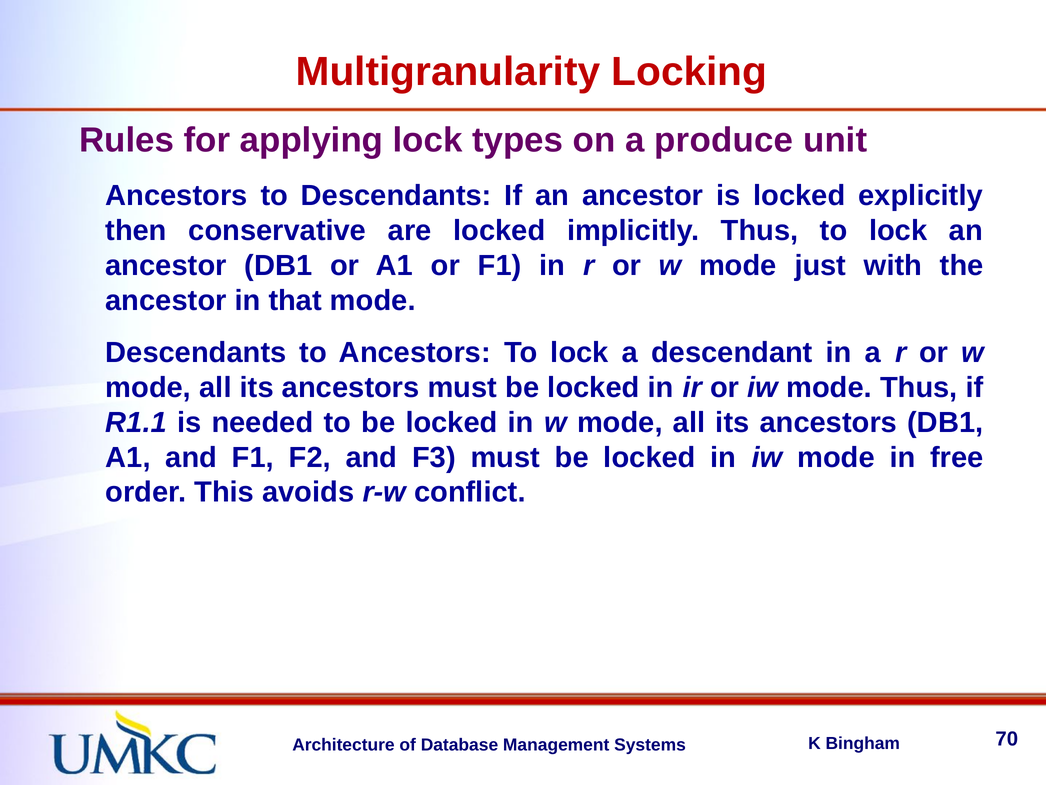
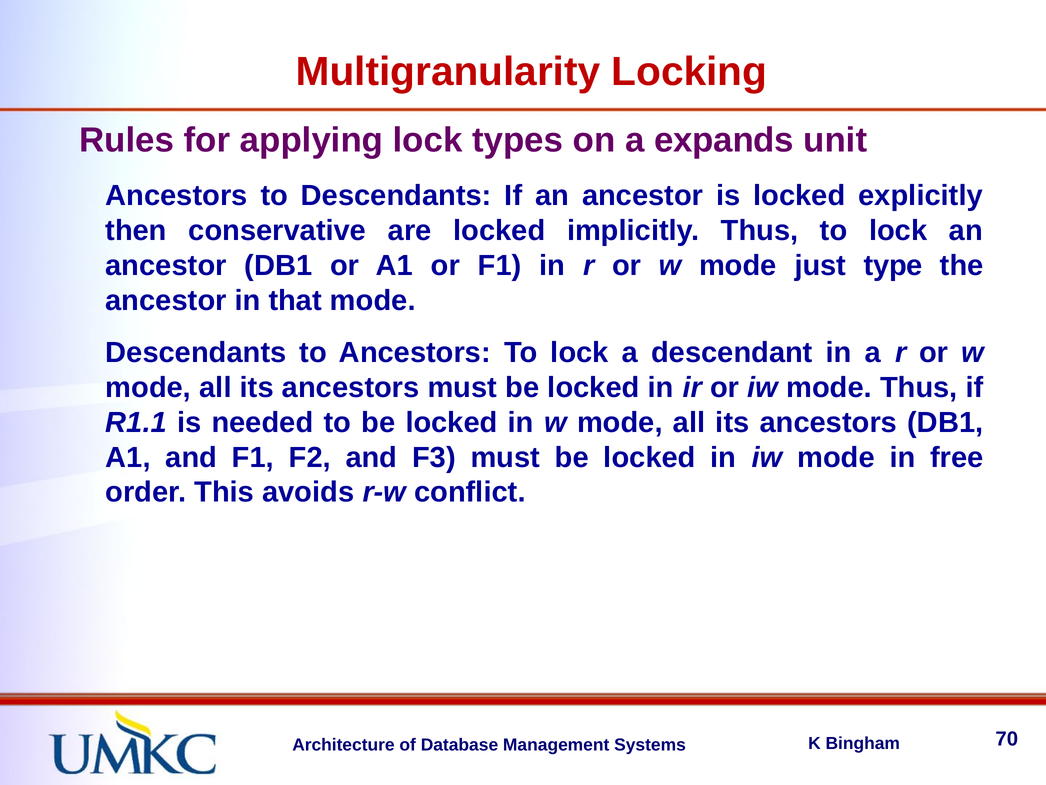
produce: produce -> expands
with: with -> type
